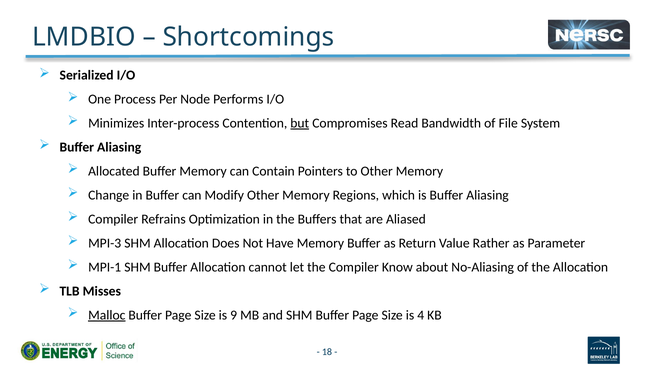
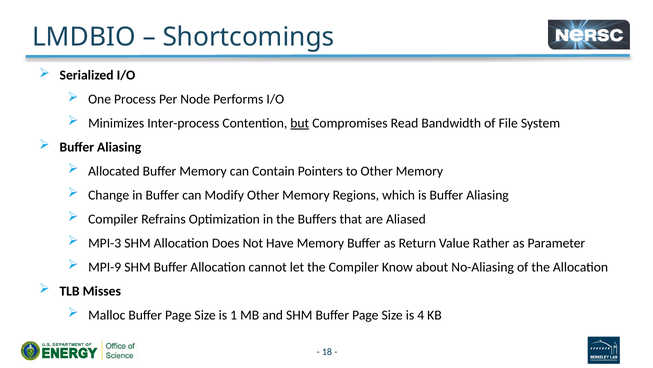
MPI-1: MPI-1 -> MPI-9
Malloc underline: present -> none
9: 9 -> 1
